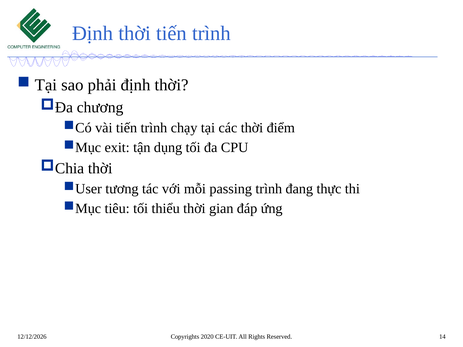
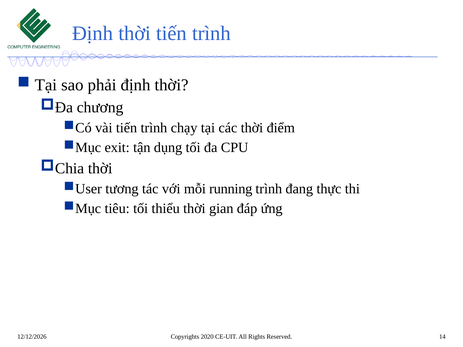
passing: passing -> running
